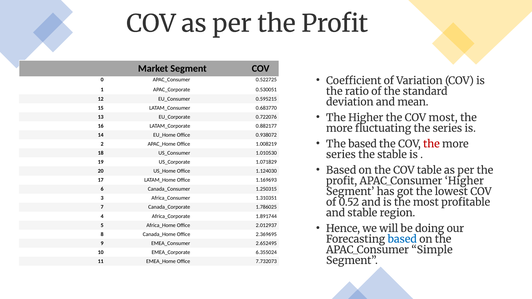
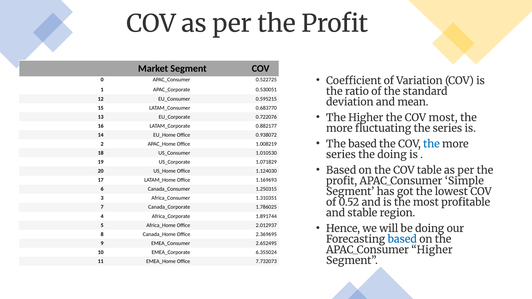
the at (431, 144) colour: red -> blue
the stable: stable -> doing
APAC_Consumer Higher: Higher -> Simple
APAC_Consumer Simple: Simple -> Higher
